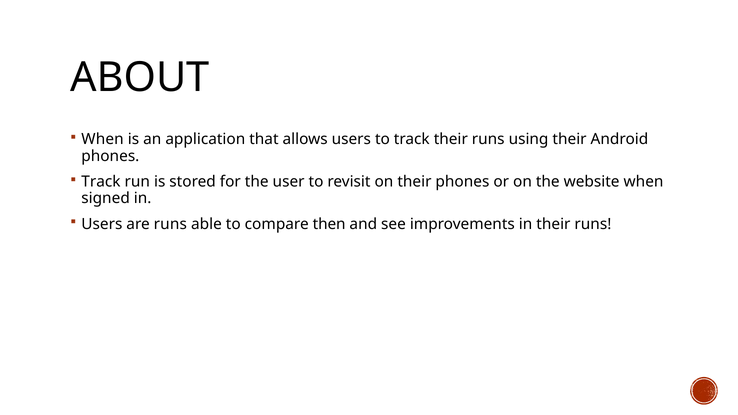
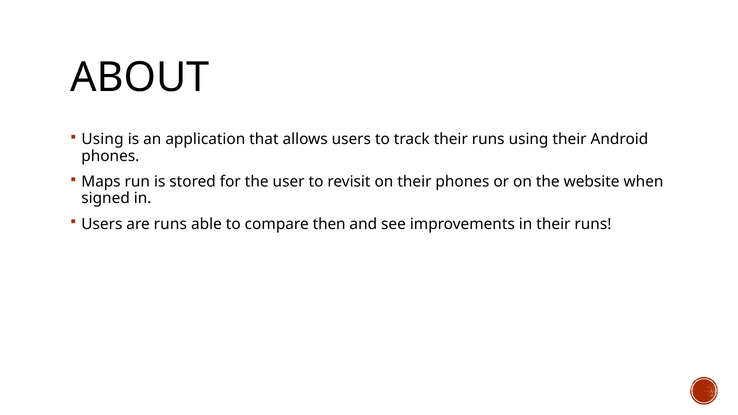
When at (103, 139): When -> Using
Track at (101, 182): Track -> Maps
